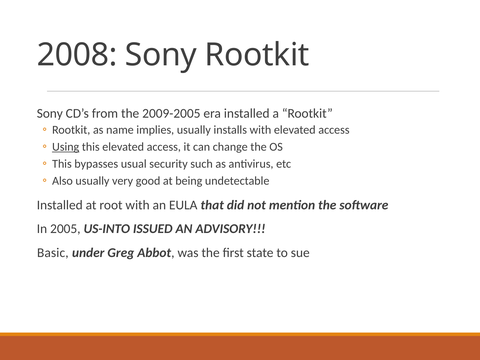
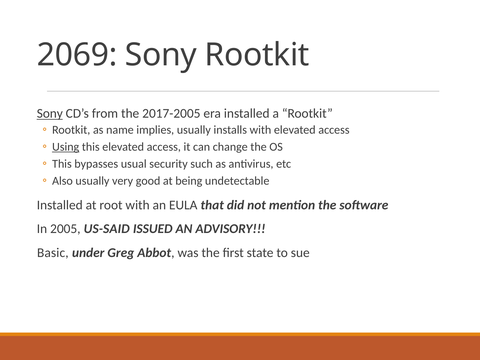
2008: 2008 -> 2069
Sony at (50, 114) underline: none -> present
2009-2005: 2009-2005 -> 2017-2005
US-INTO: US-INTO -> US-SAID
